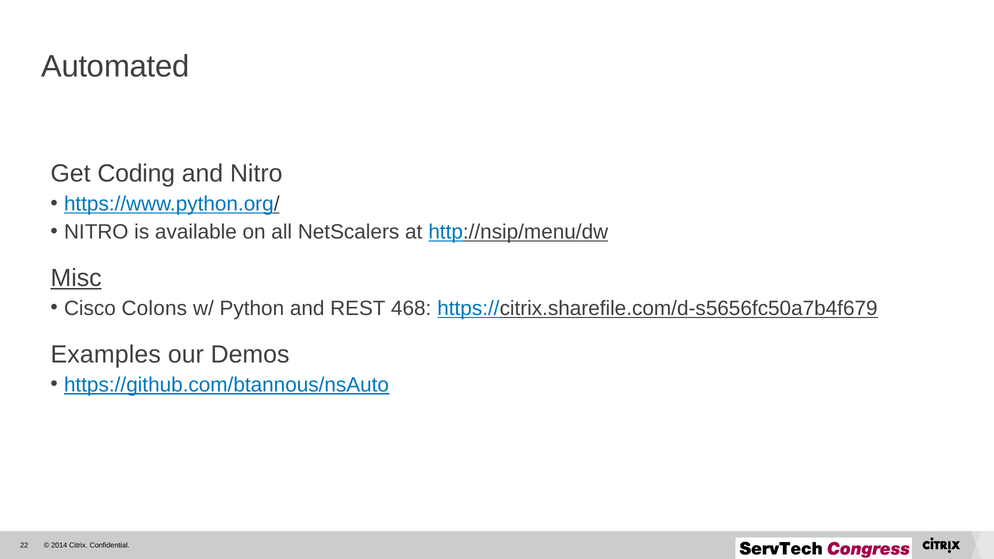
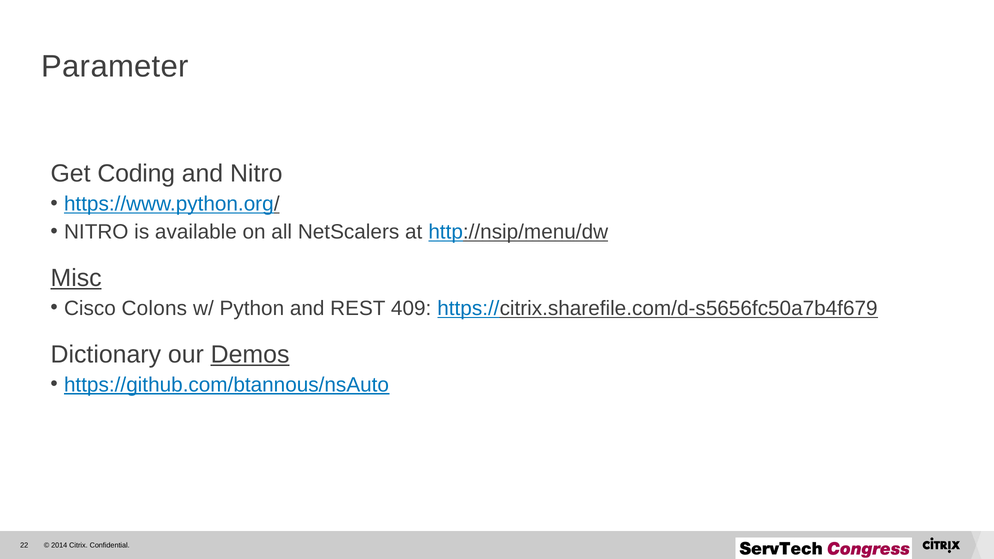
Automated: Automated -> Parameter
468: 468 -> 409
Examples: Examples -> Dictionary
Demos underline: none -> present
